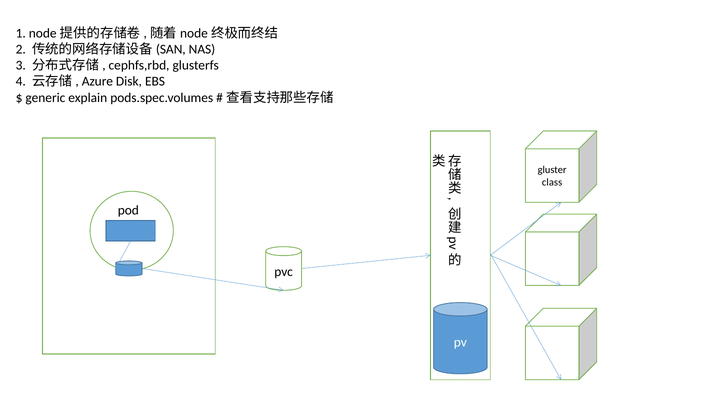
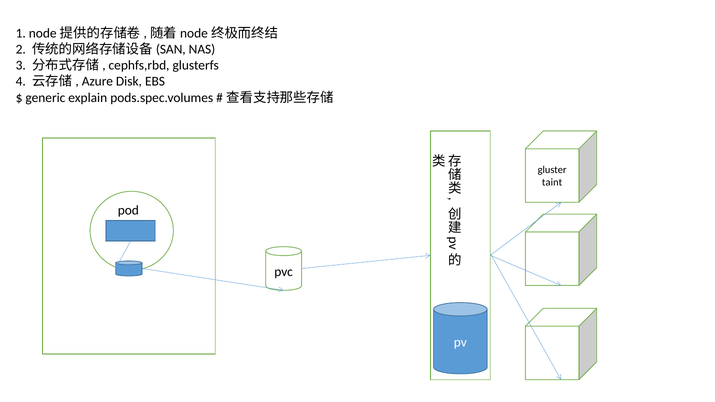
class: class -> taint
